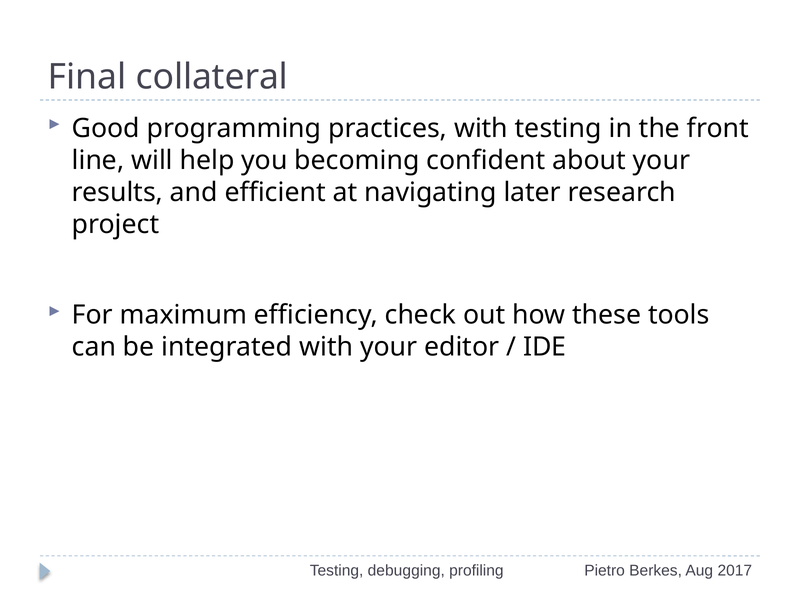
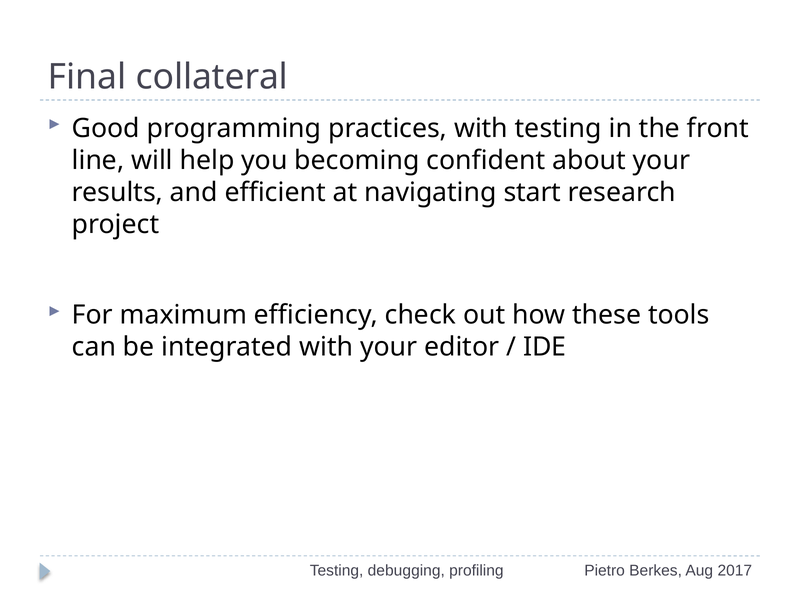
later: later -> start
